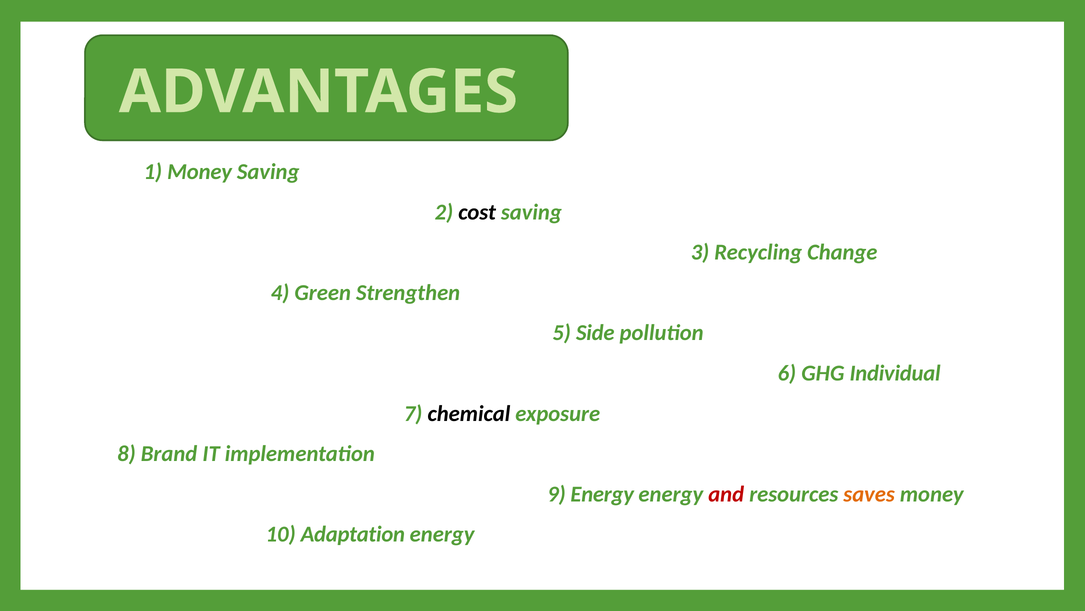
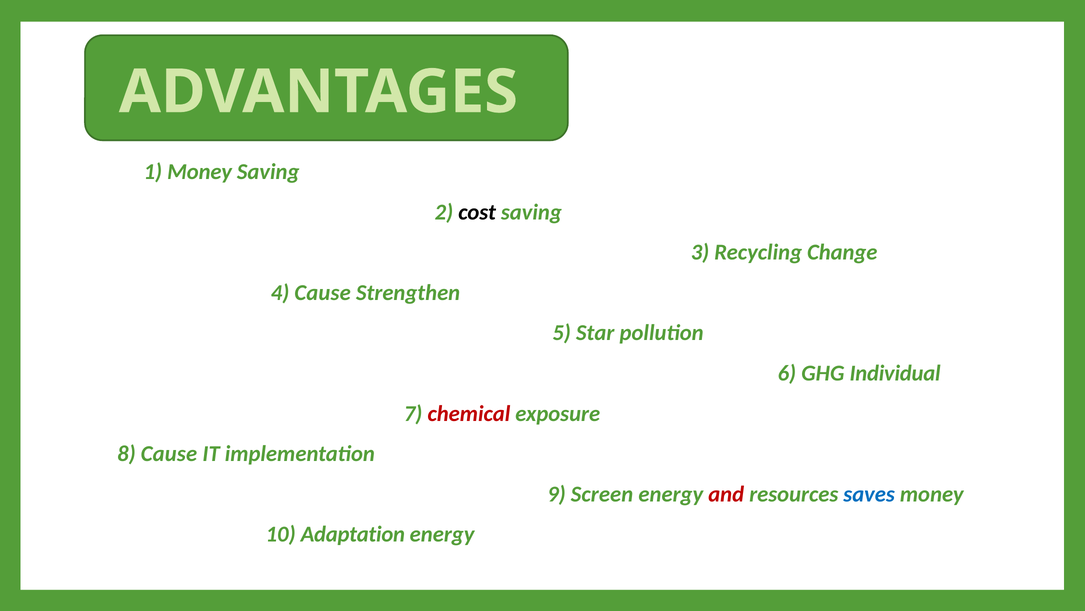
4 Green: Green -> Cause
Side: Side -> Star
chemical colour: black -> red
8 Brand: Brand -> Cause
9 Energy: Energy -> Screen
saves colour: orange -> blue
